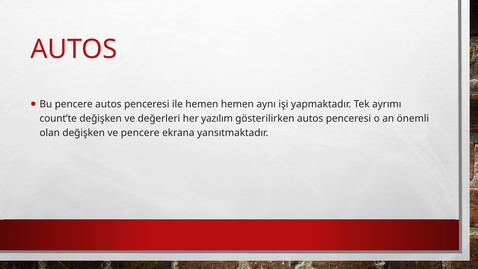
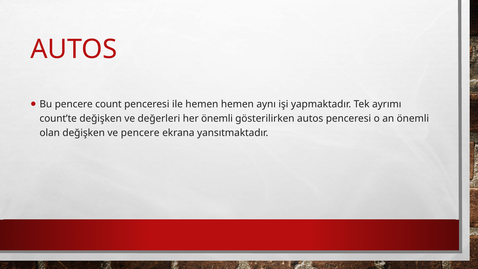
pencere autos: autos -> count
her yazılım: yazılım -> önemli
